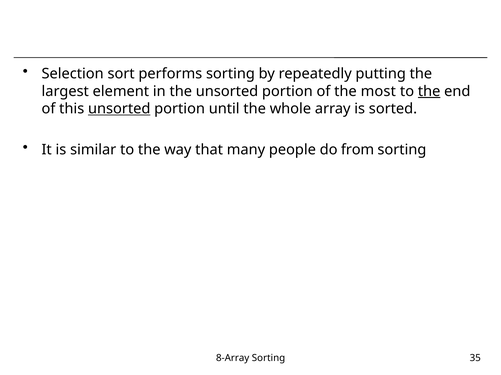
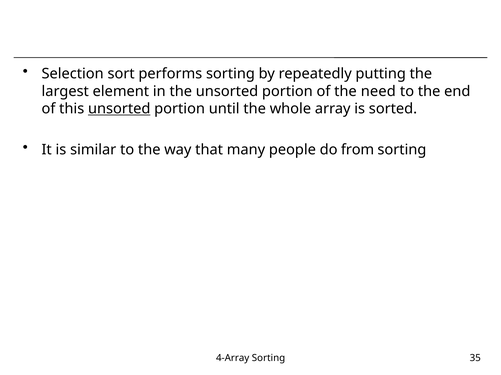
most: most -> need
the at (429, 91) underline: present -> none
8-Array: 8-Array -> 4-Array
